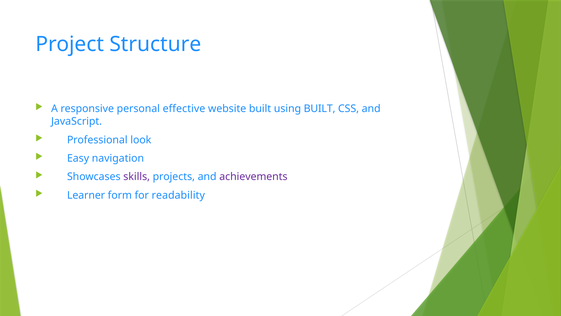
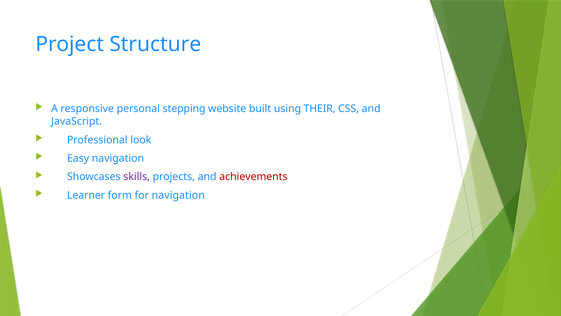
effective: effective -> stepping
using BUILT: BUILT -> THEIR
achievements colour: purple -> red
for readability: readability -> navigation
